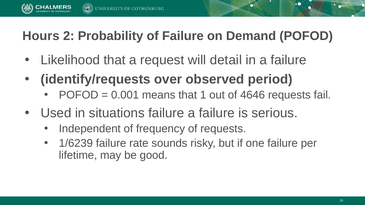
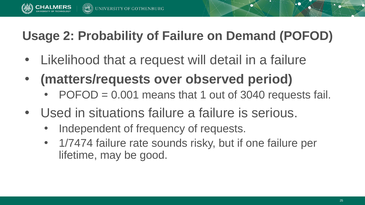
Hours: Hours -> Usage
identify/requests: identify/requests -> matters/requests
4646: 4646 -> 3040
1/6239: 1/6239 -> 1/7474
